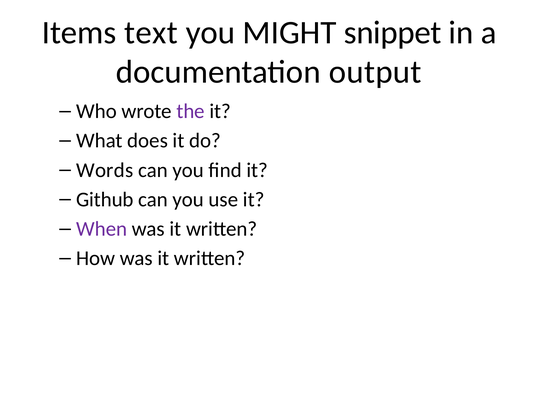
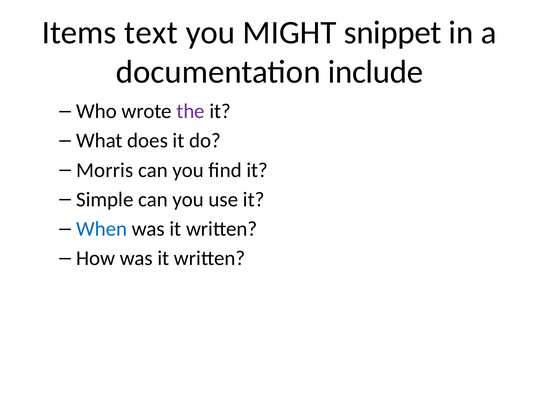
output: output -> include
Words: Words -> Morris
Github: Github -> Simple
When colour: purple -> blue
